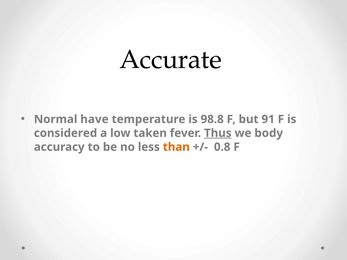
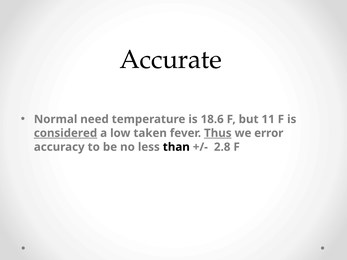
have: have -> need
98.8: 98.8 -> 18.6
91: 91 -> 11
considered underline: none -> present
body: body -> error
than colour: orange -> black
0.8: 0.8 -> 2.8
